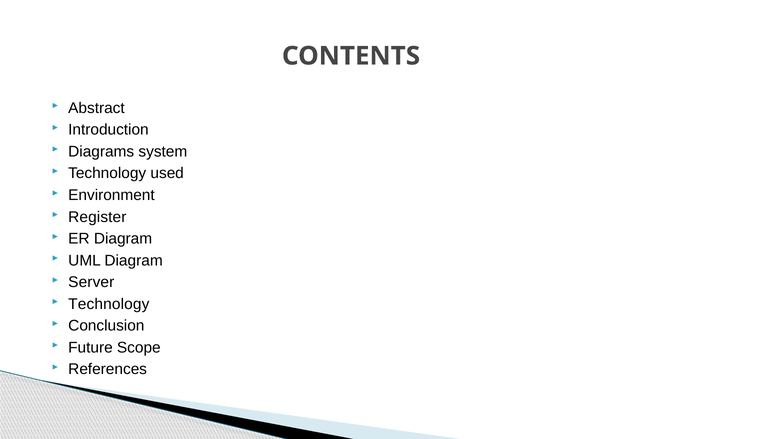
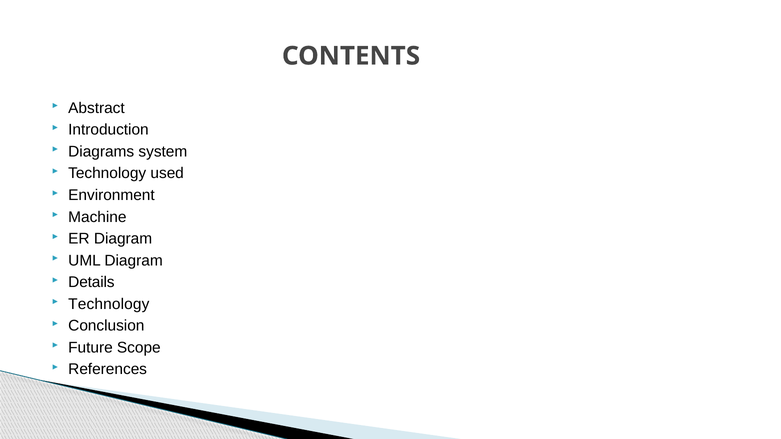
Register: Register -> Machine
Server: Server -> Details
